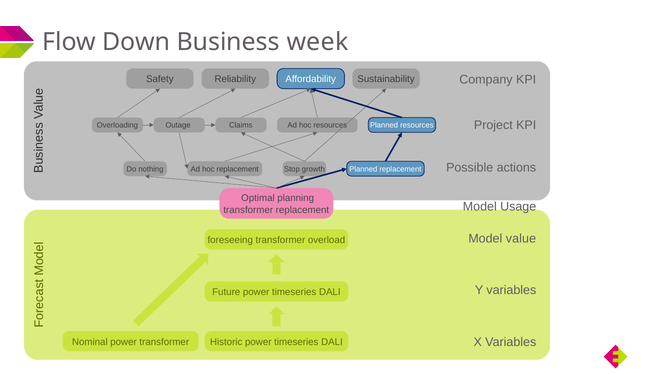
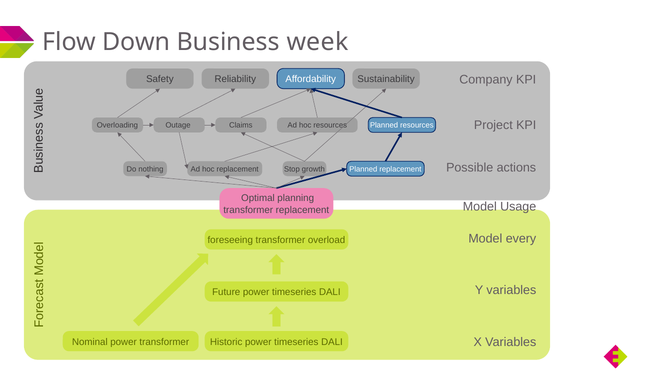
value: value -> every
